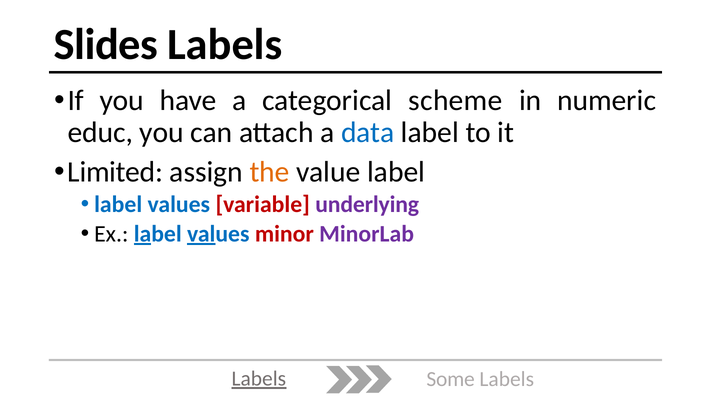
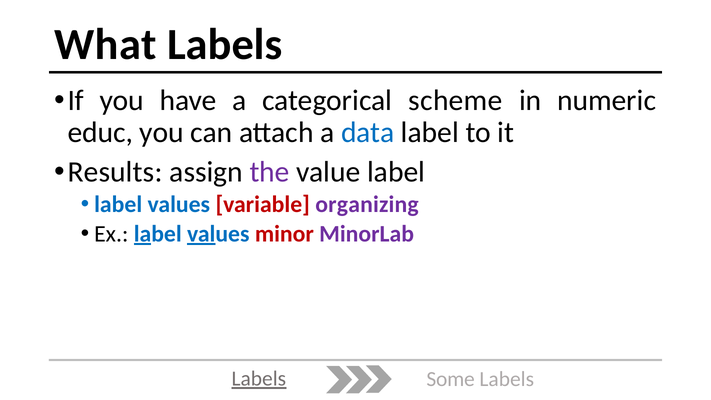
Slides: Slides -> What
Limited: Limited -> Results
the colour: orange -> purple
underlying: underlying -> organizing
